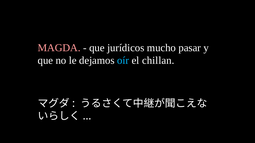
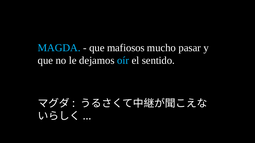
MAGDA colour: pink -> light blue
jurídicos: jurídicos -> mafiosos
chillan: chillan -> sentido
